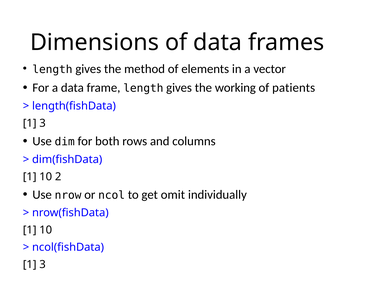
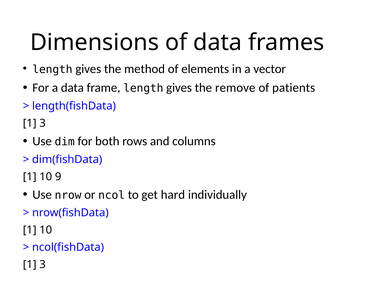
working: working -> remove
2: 2 -> 9
omit: omit -> hard
